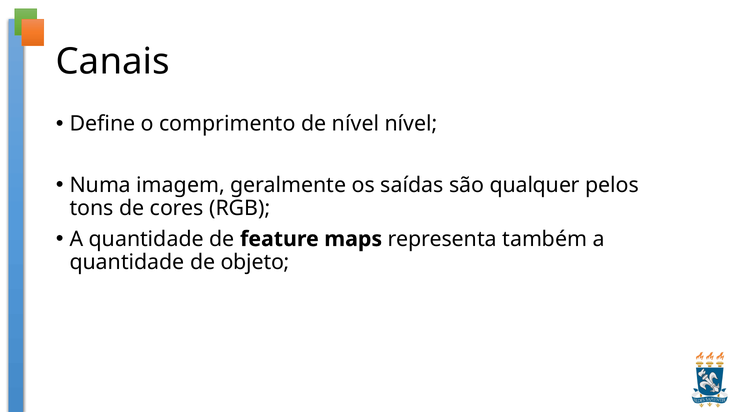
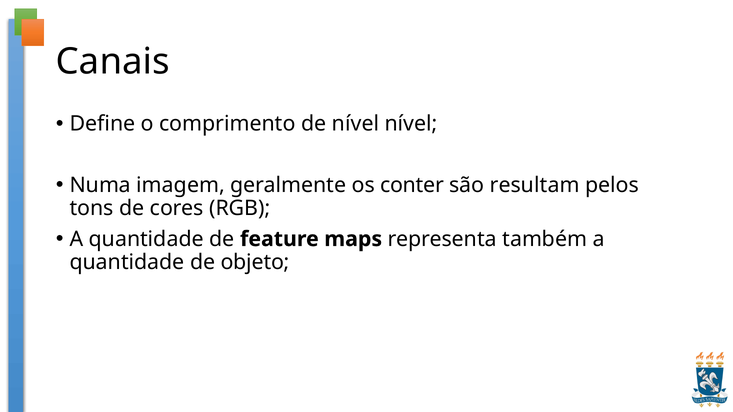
saídas: saídas -> conter
qualquer: qualquer -> resultam
